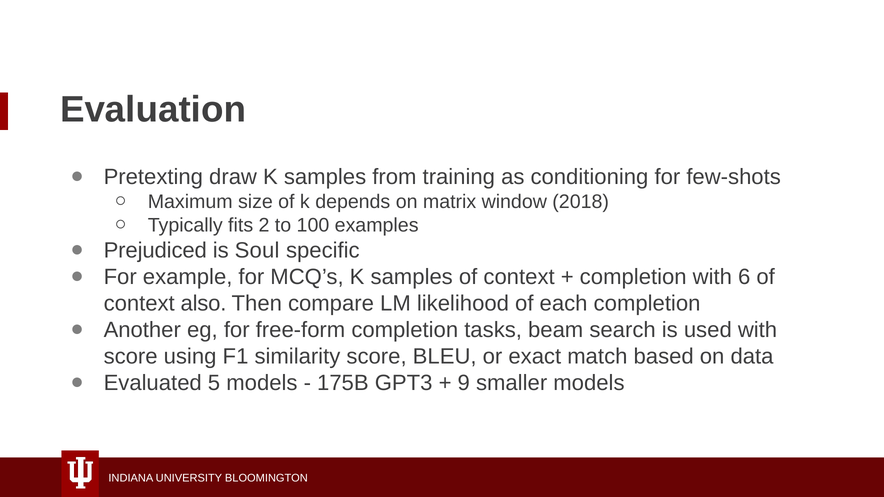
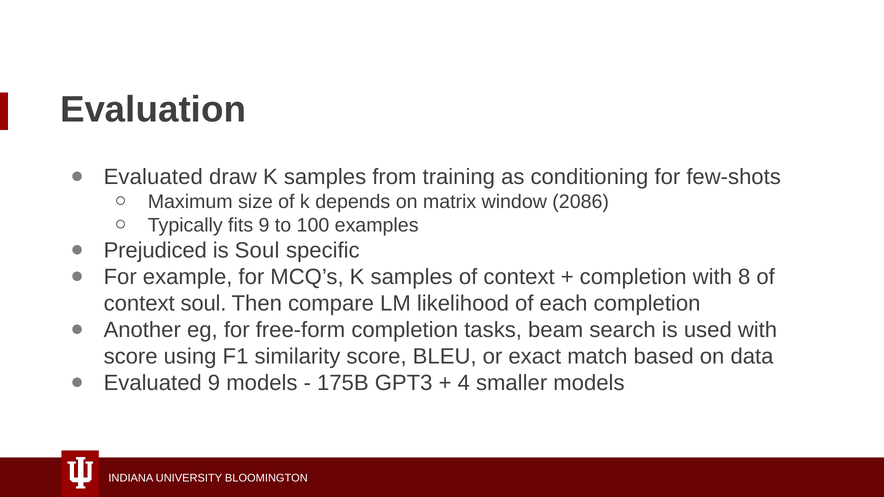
Pretexting at (153, 177): Pretexting -> Evaluated
2018: 2018 -> 2086
fits 2: 2 -> 9
6: 6 -> 8
context also: also -> soul
Evaluated 5: 5 -> 9
9: 9 -> 4
